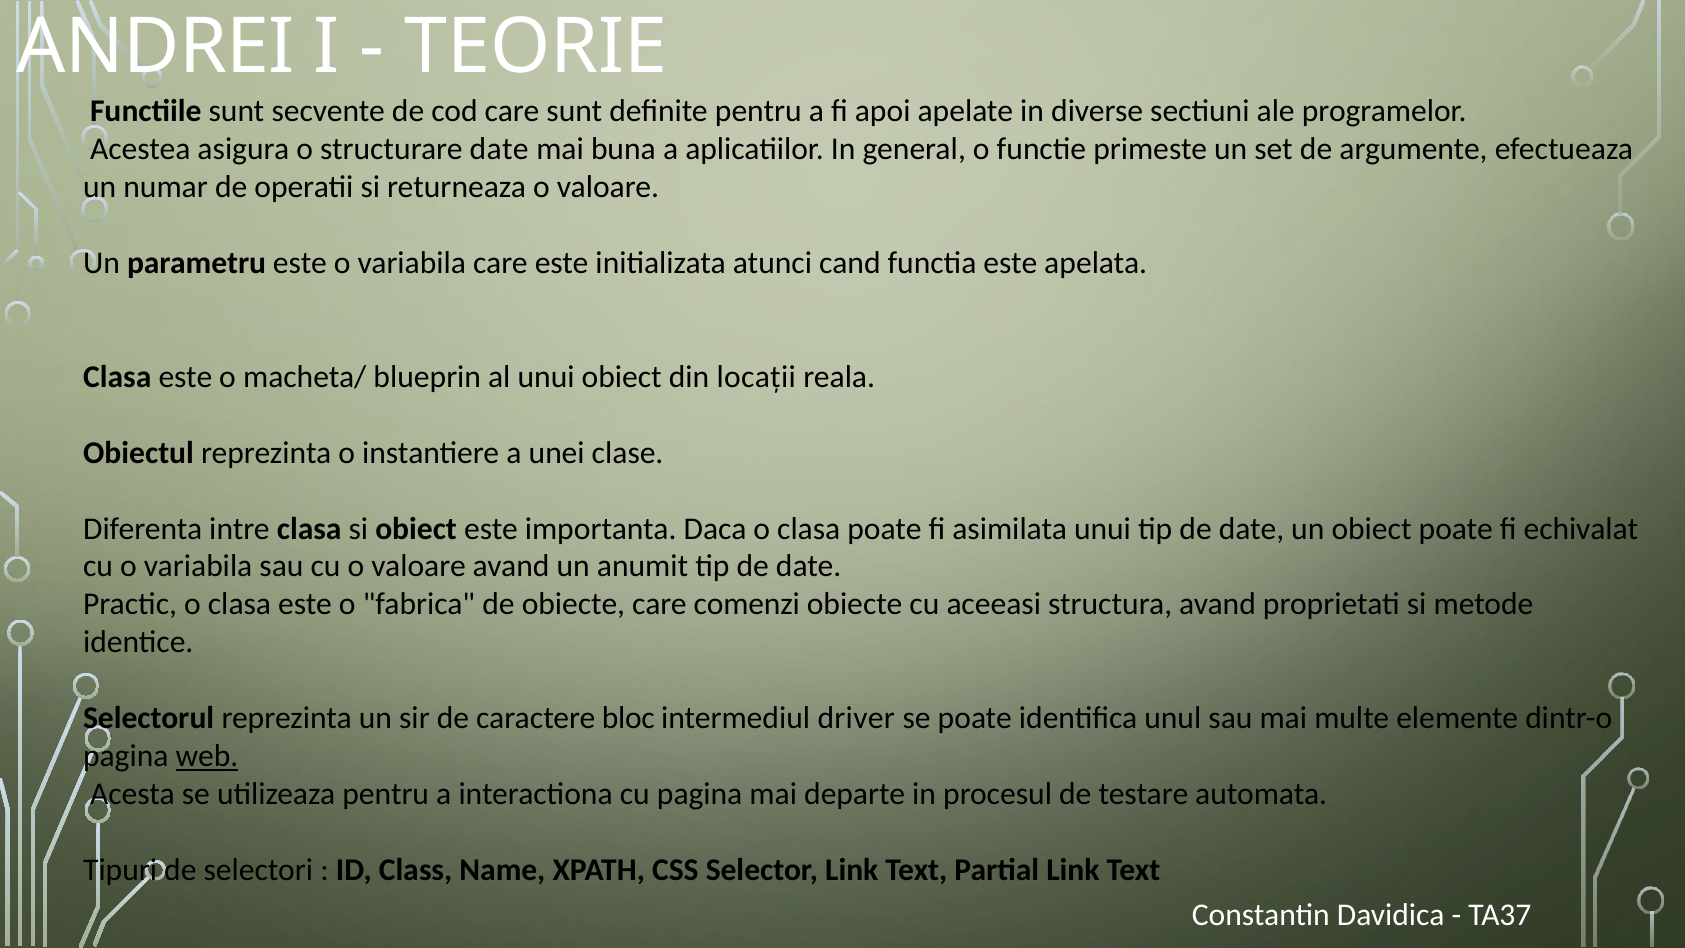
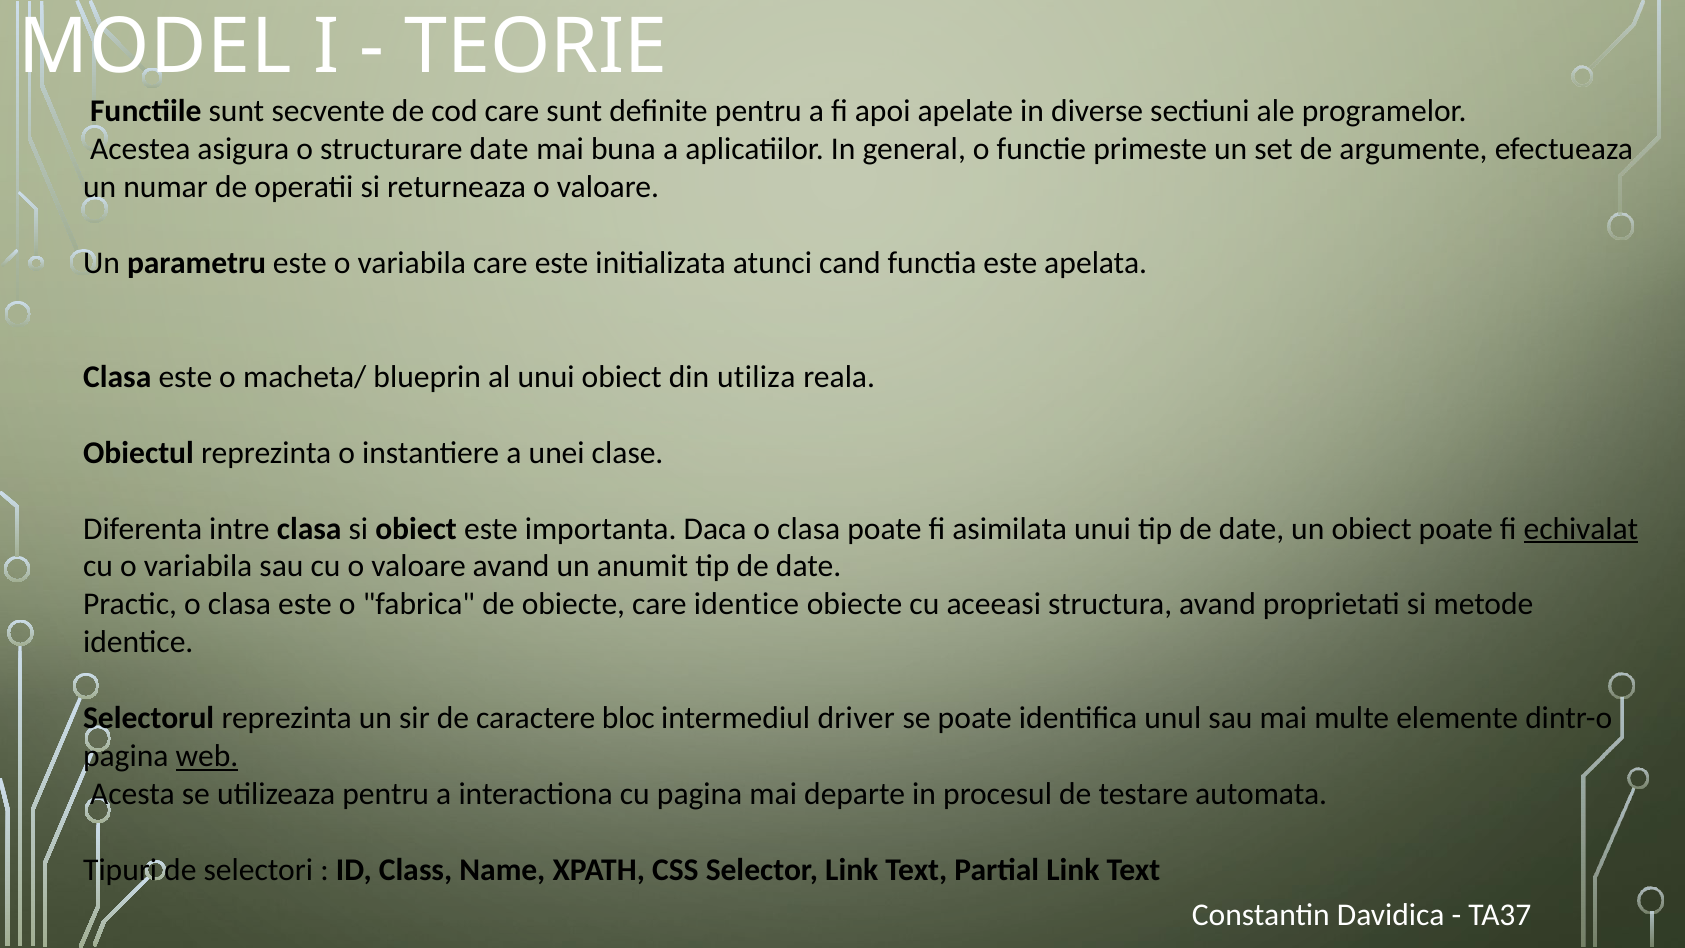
ANDREI: ANDREI -> MODEL
locații: locații -> utiliza
echivalat underline: none -> present
care comenzi: comenzi -> identice
